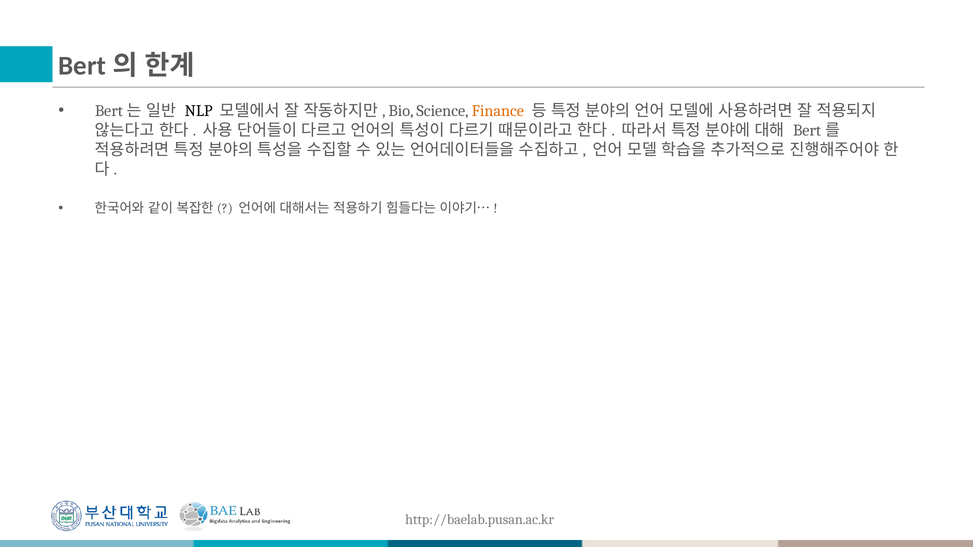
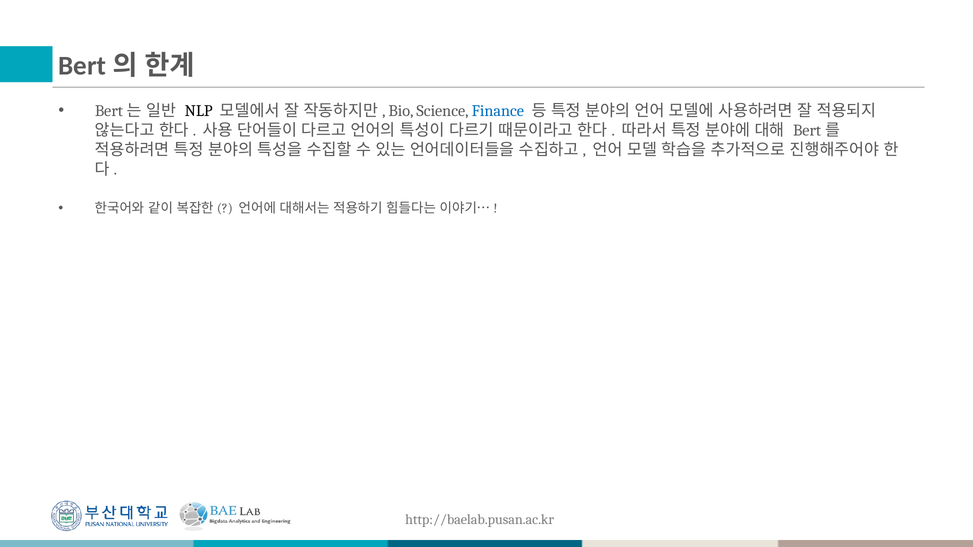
Finance colour: orange -> blue
